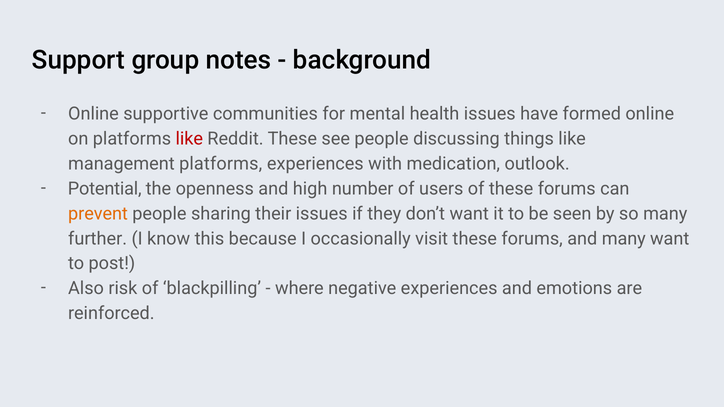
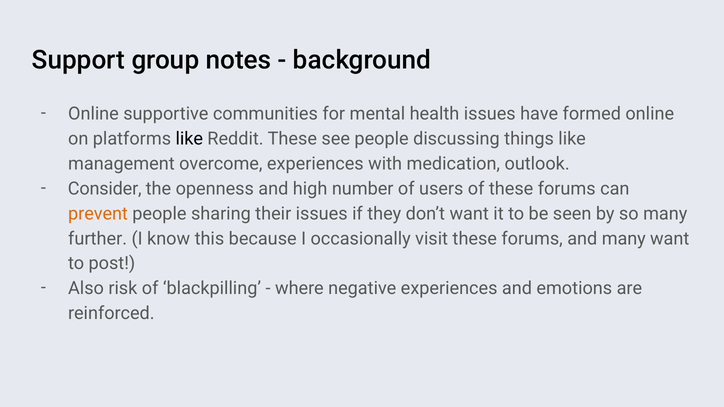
like at (189, 139) colour: red -> black
management platforms: platforms -> overcome
Potential: Potential -> Consider
